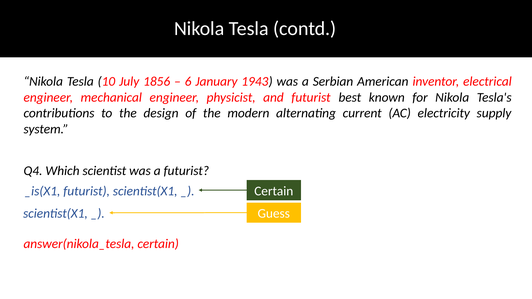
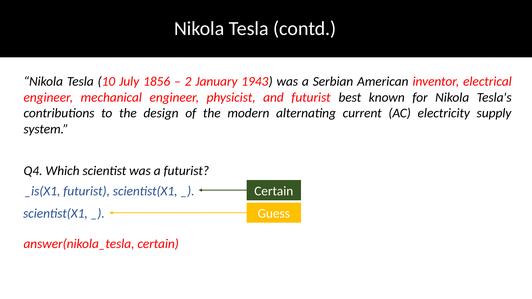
6: 6 -> 2
